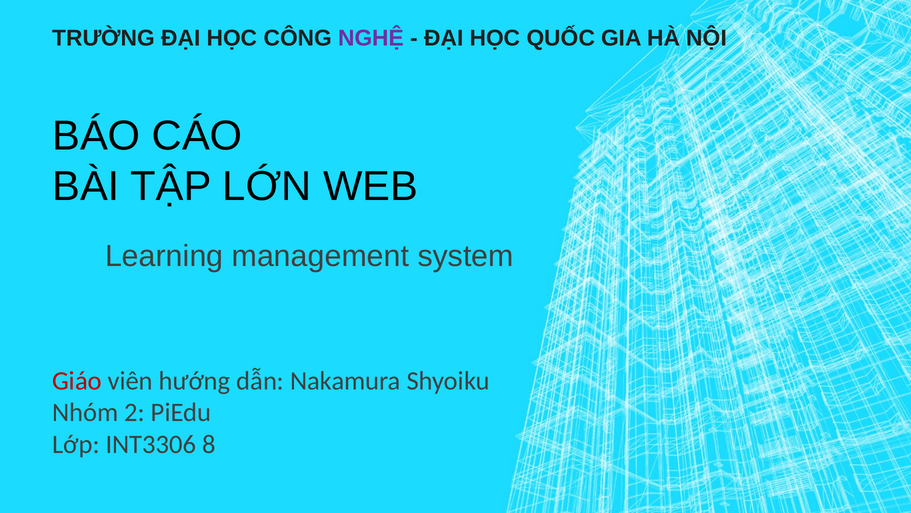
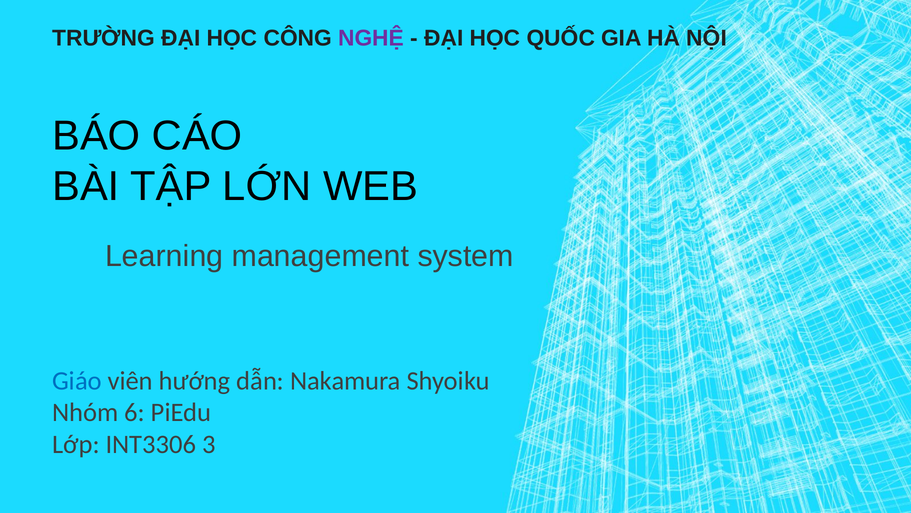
Giáo colour: red -> blue
2: 2 -> 6
8: 8 -> 3
